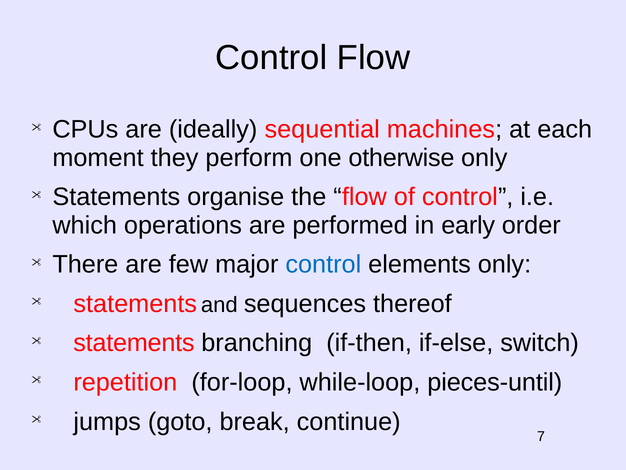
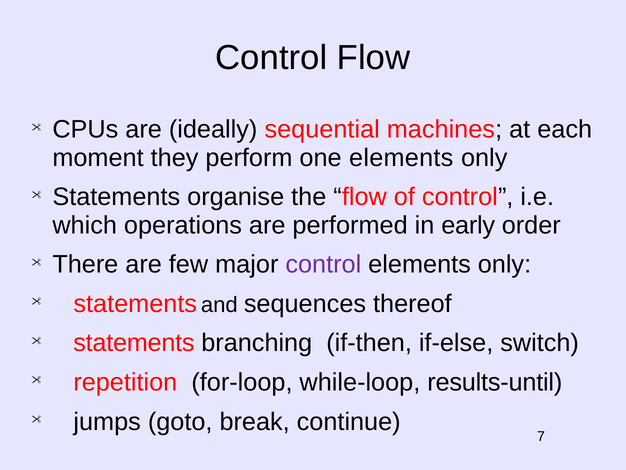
one otherwise: otherwise -> elements
control at (323, 264) colour: blue -> purple
pieces-until: pieces-until -> results-until
